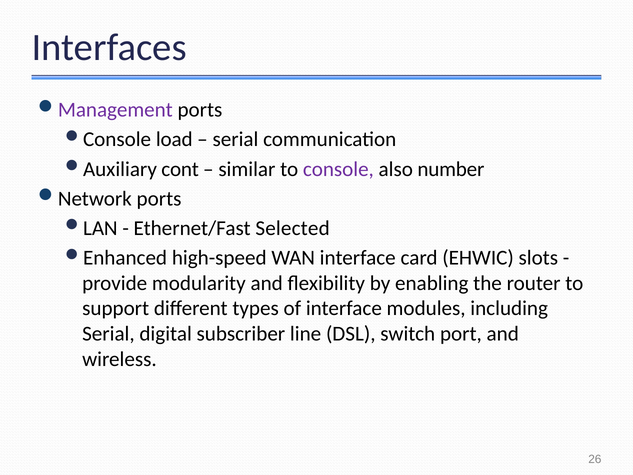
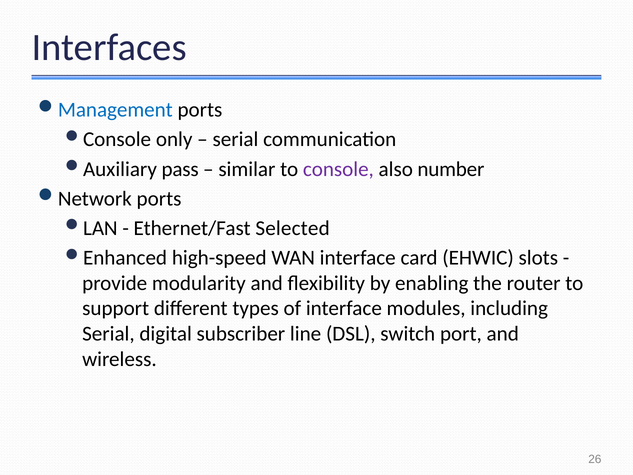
Management colour: purple -> blue
load: load -> only
cont: cont -> pass
